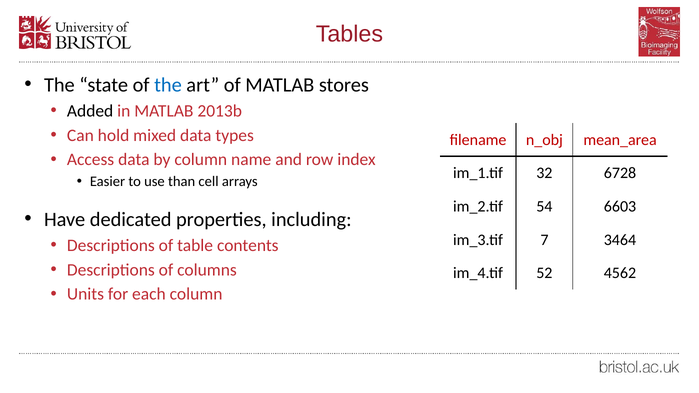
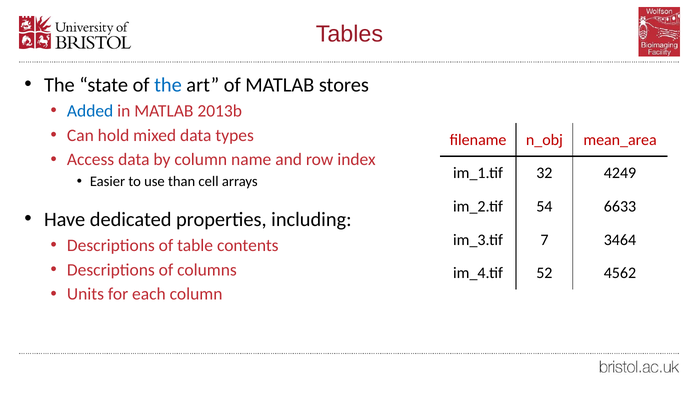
Added colour: black -> blue
6728: 6728 -> 4249
6603: 6603 -> 6633
